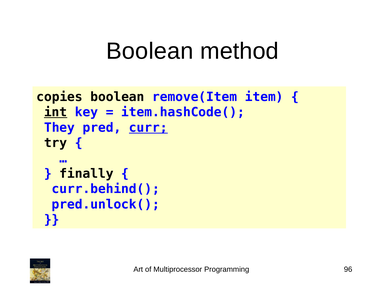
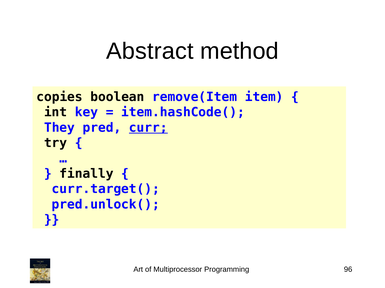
Boolean at (150, 51): Boolean -> Abstract
int underline: present -> none
curr.behind(: curr.behind( -> curr.target(
